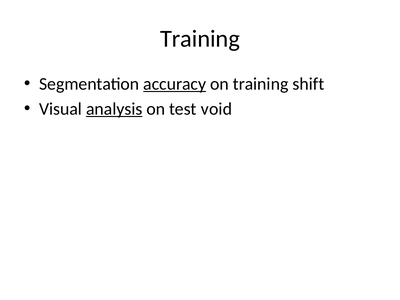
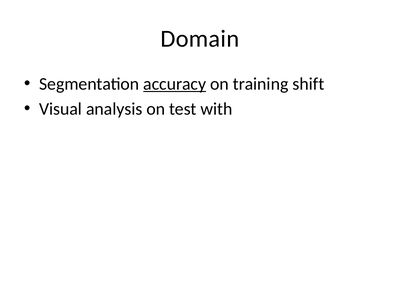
Training at (200, 39): Training -> Domain
analysis underline: present -> none
void: void -> with
